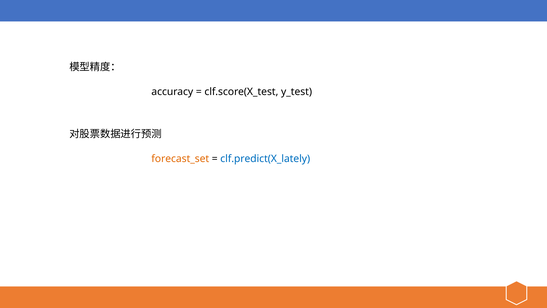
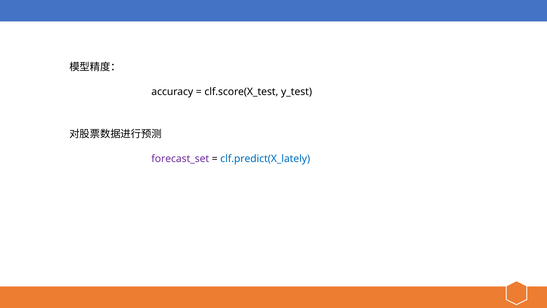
forecast_set colour: orange -> purple
